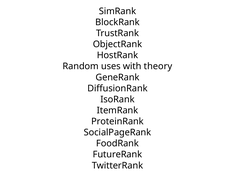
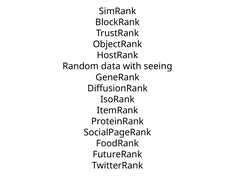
uses: uses -> data
theory: theory -> seeing
